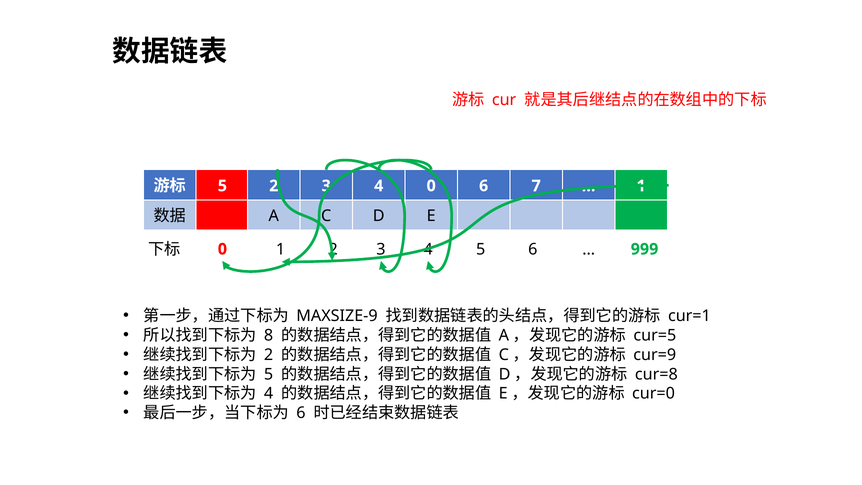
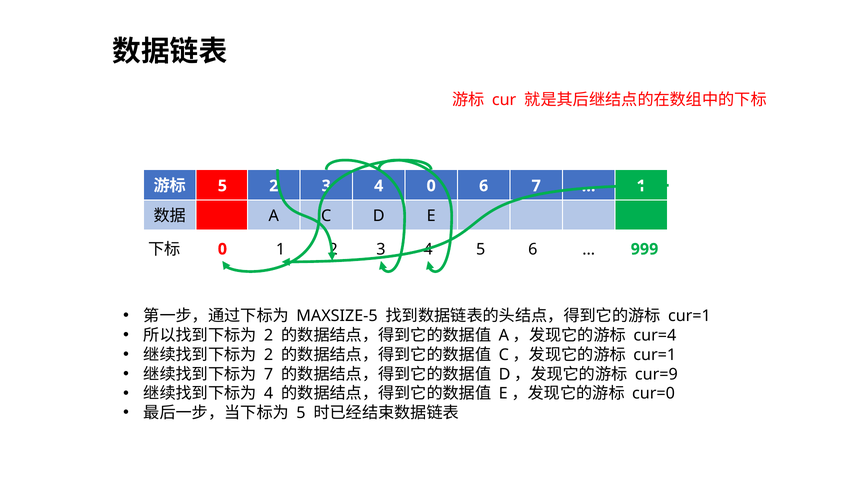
MAXSIZE-9: MAXSIZE-9 -> MAXSIZE-5
8 at (269, 335): 8 -> 2
cur=5: cur=5 -> cur=4
cur=9 at (655, 355): cur=9 -> cur=1
5 at (269, 374): 5 -> 7
cur=8: cur=8 -> cur=9
6 at (301, 413): 6 -> 5
